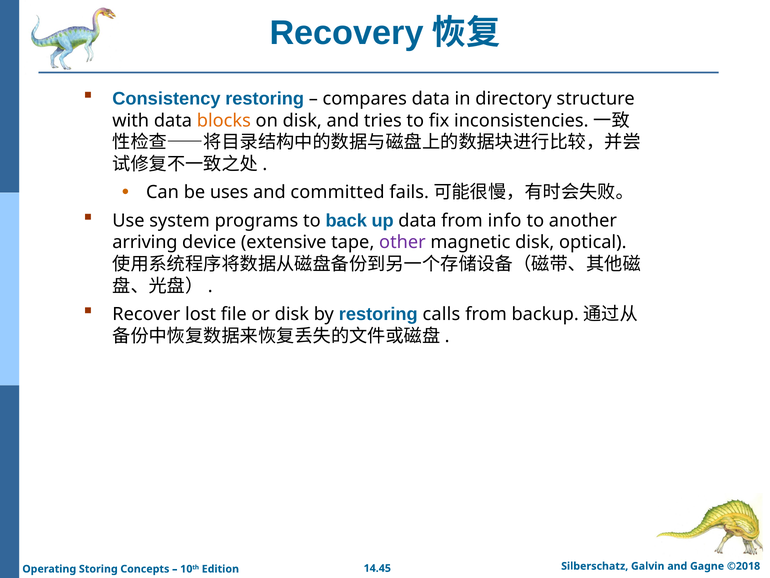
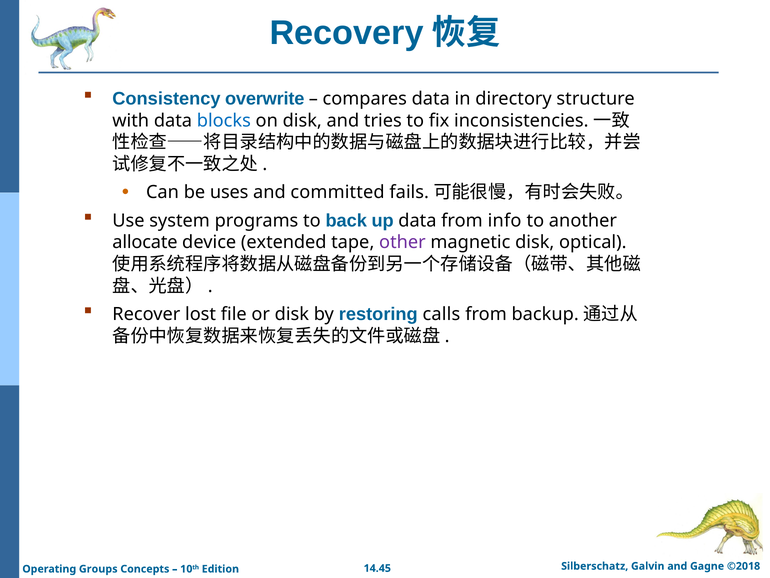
Consistency restoring: restoring -> overwrite
blocks colour: orange -> blue
arriving: arriving -> allocate
extensive: extensive -> extended
Storing: Storing -> Groups
